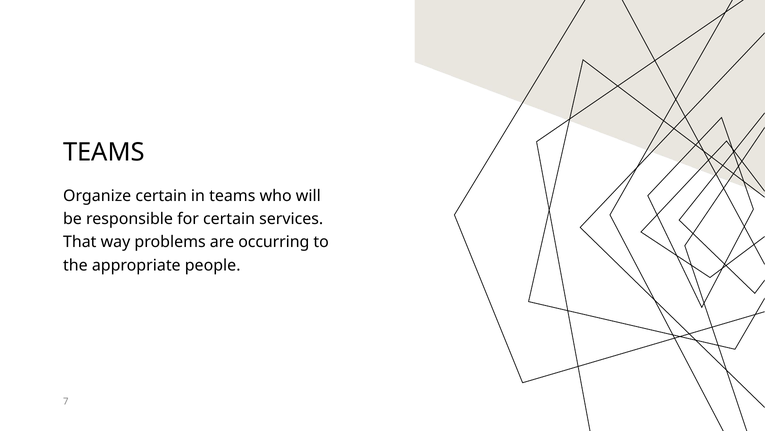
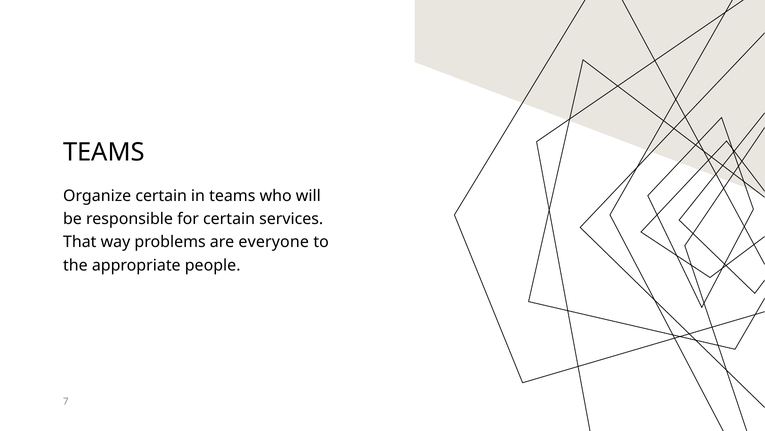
occurring: occurring -> everyone
